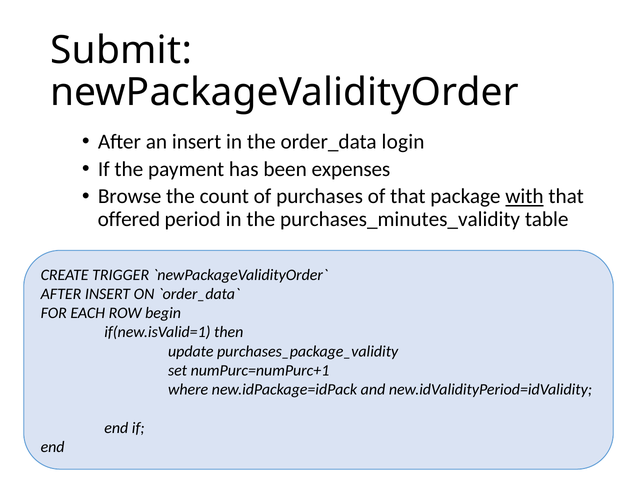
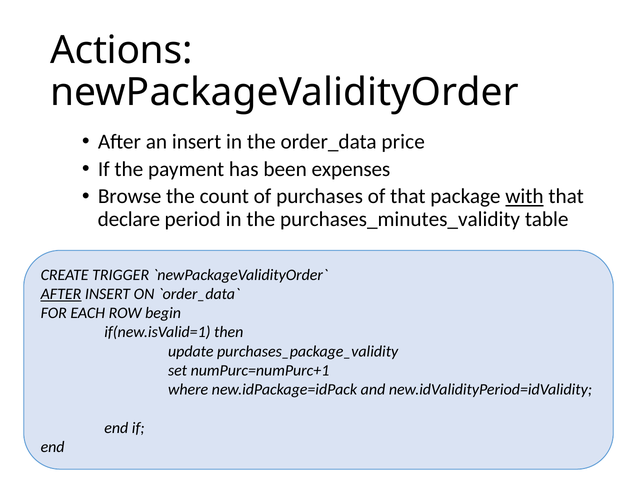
Submit: Submit -> Actions
login: login -> price
offered: offered -> declare
AFTER at (61, 294) underline: none -> present
